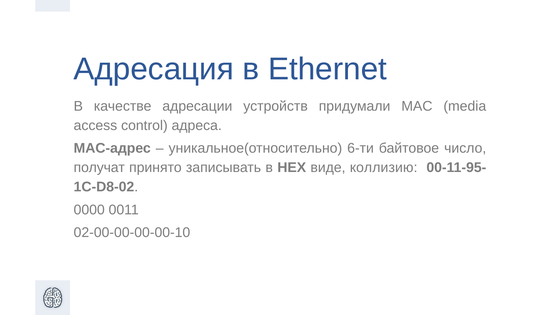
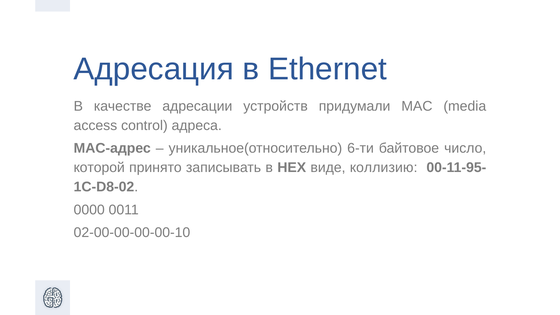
получат: получат -> которой
